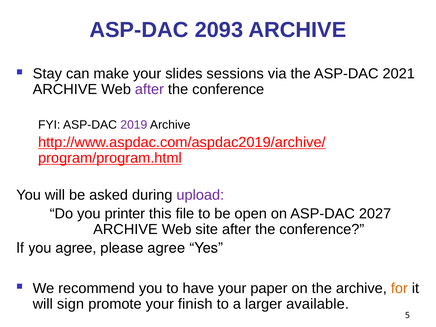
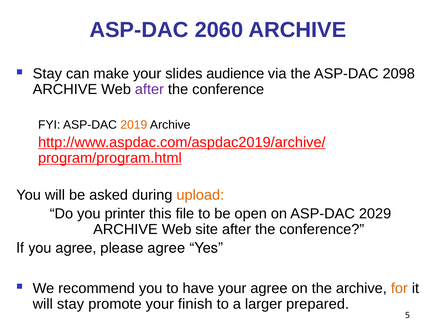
2093: 2093 -> 2060
sessions: sessions -> audience
2021: 2021 -> 2098
2019 colour: purple -> orange
upload colour: purple -> orange
2027: 2027 -> 2029
your paper: paper -> agree
will sign: sign -> stay
available: available -> prepared
